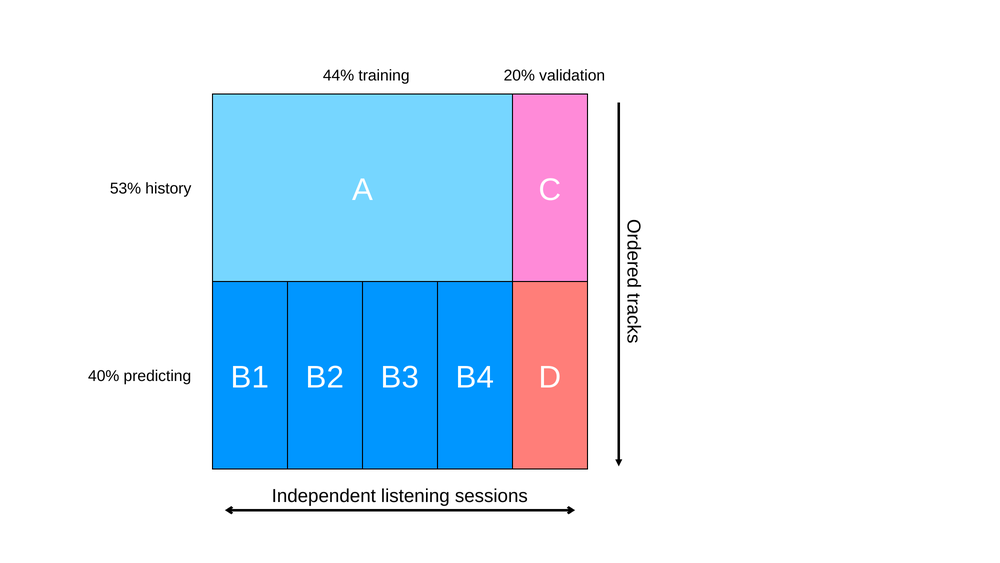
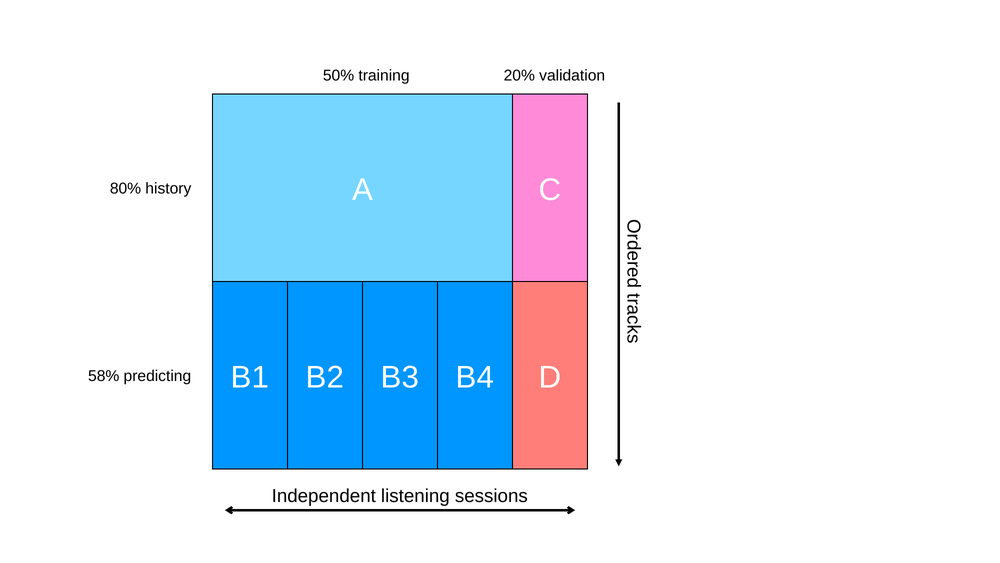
44%: 44% -> 50%
53%: 53% -> 80%
40%: 40% -> 58%
